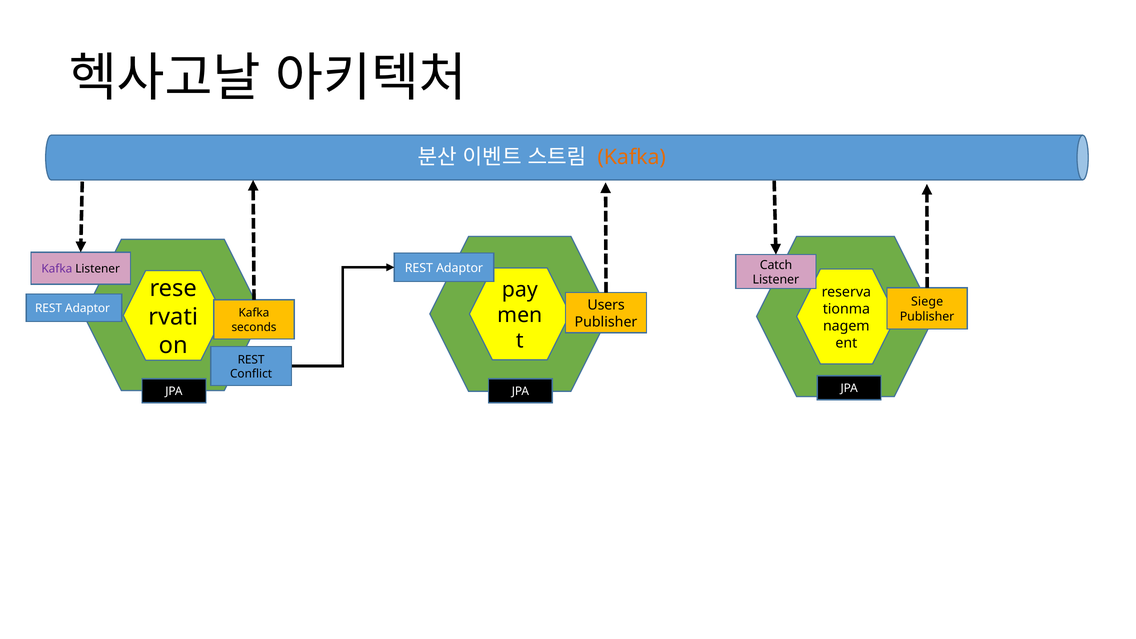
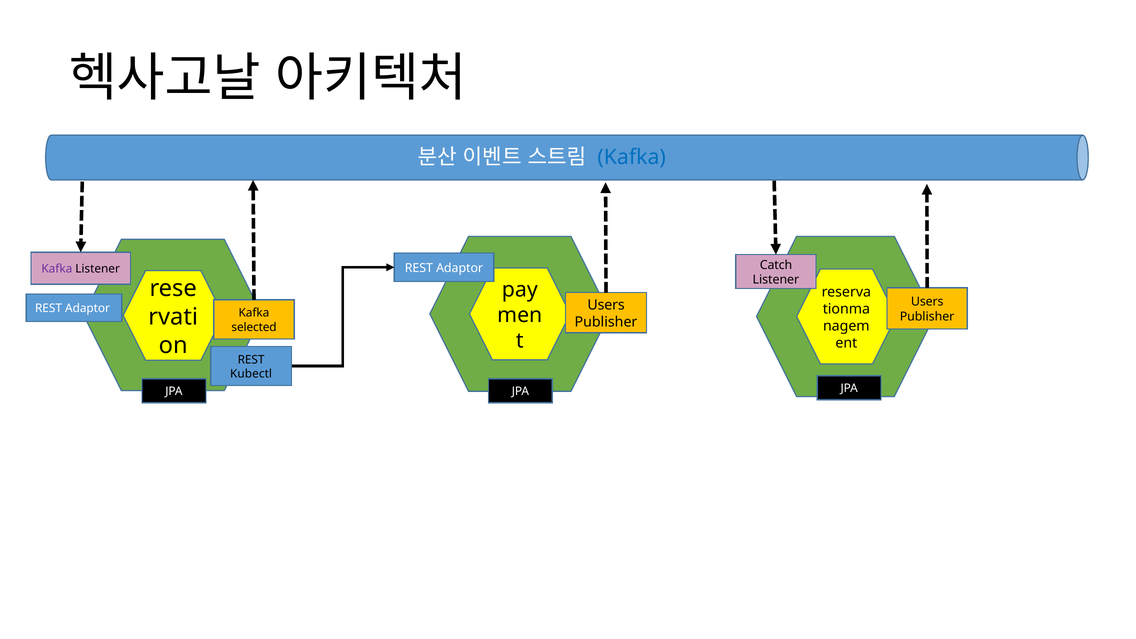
Kafka at (632, 157) colour: orange -> blue
Siege at (927, 302): Siege -> Users
seconds: seconds -> selected
Conflict: Conflict -> Kubectl
